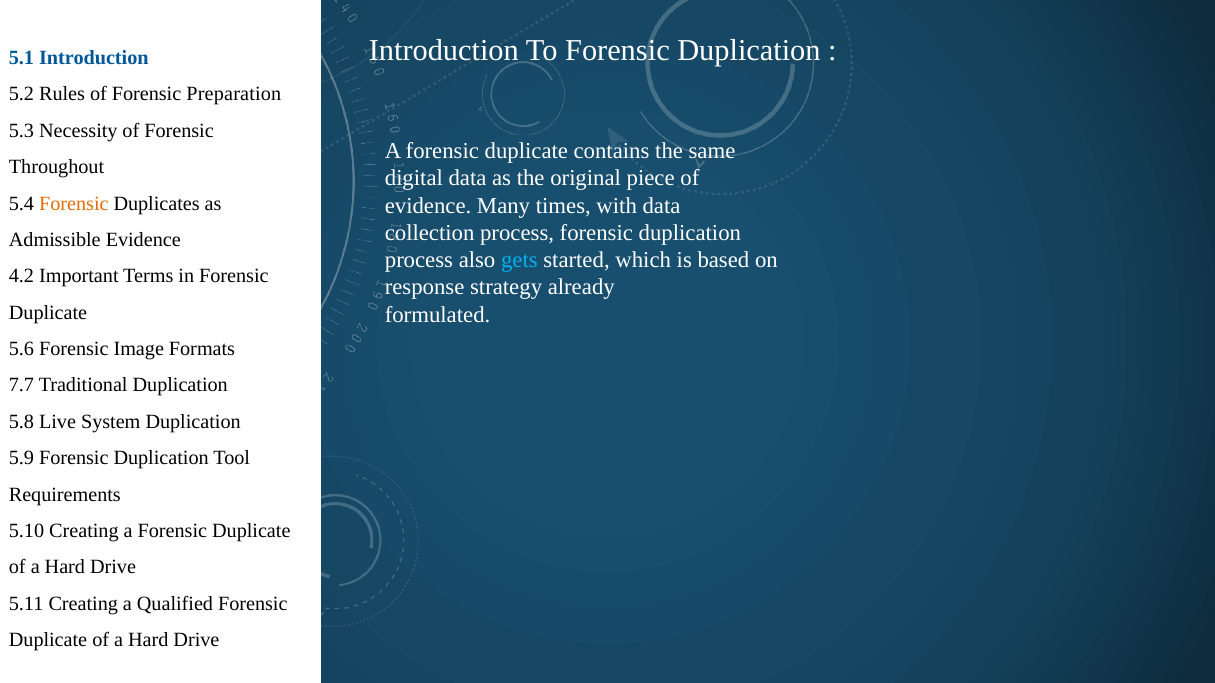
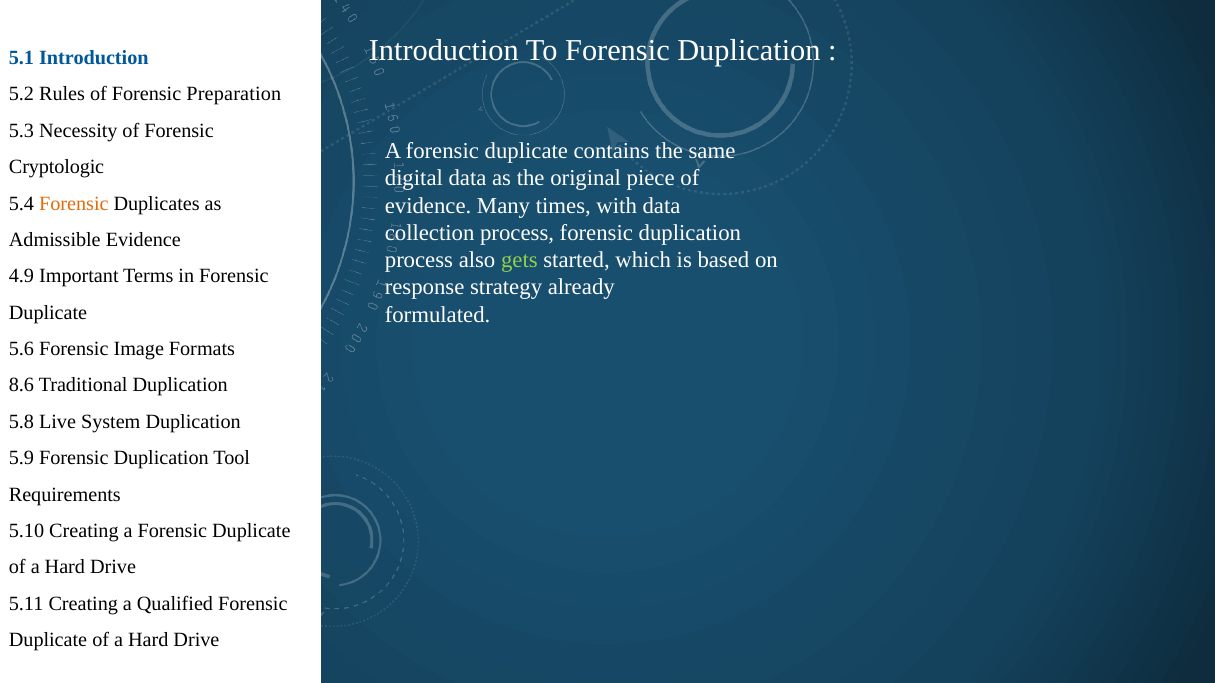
Throughout: Throughout -> Cryptologic
gets colour: light blue -> light green
4.2: 4.2 -> 4.9
7.7: 7.7 -> 8.6
